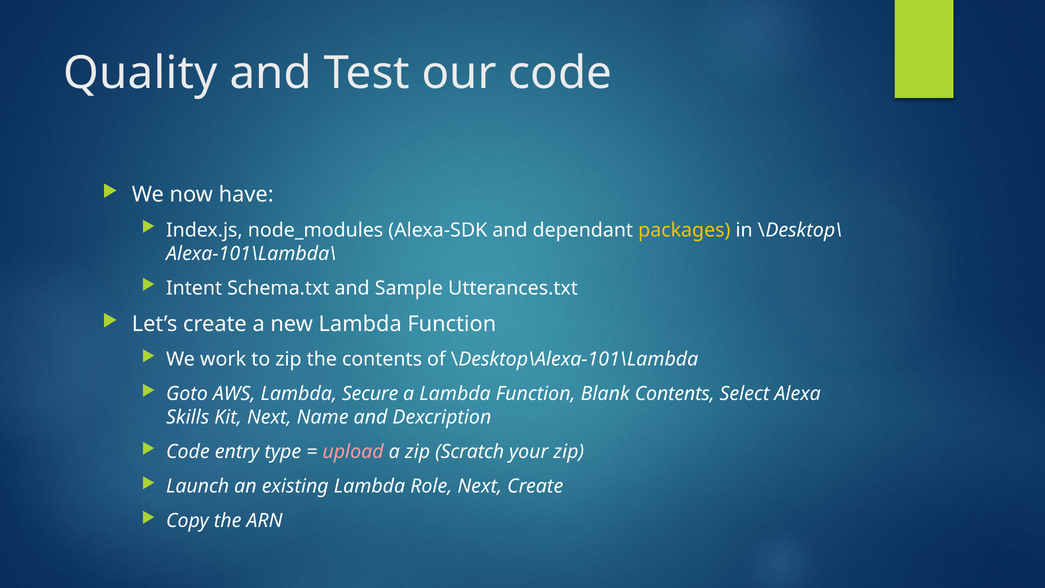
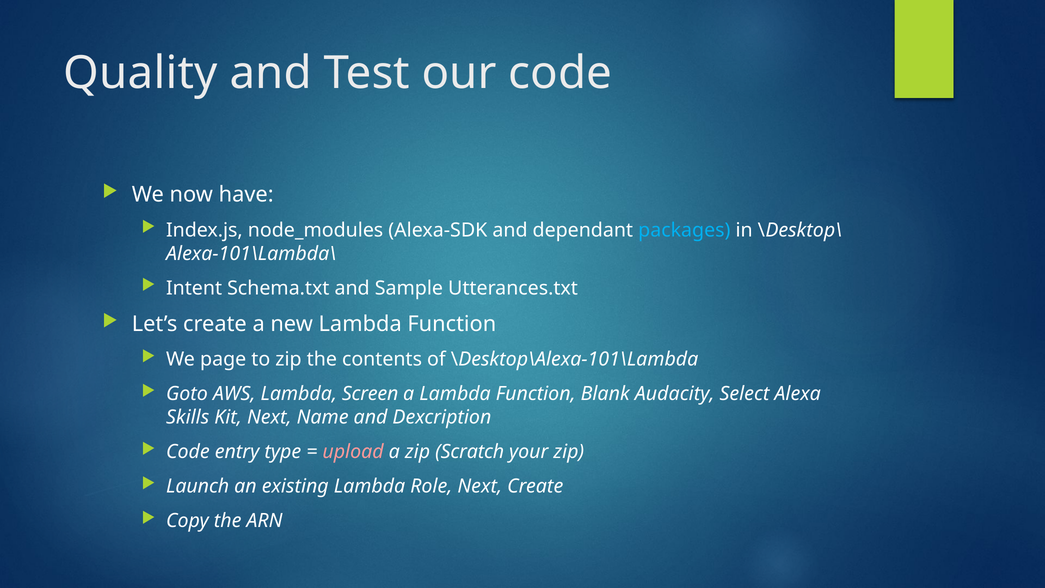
packages colour: yellow -> light blue
work: work -> page
Secure: Secure -> Screen
Blank Contents: Contents -> Audacity
